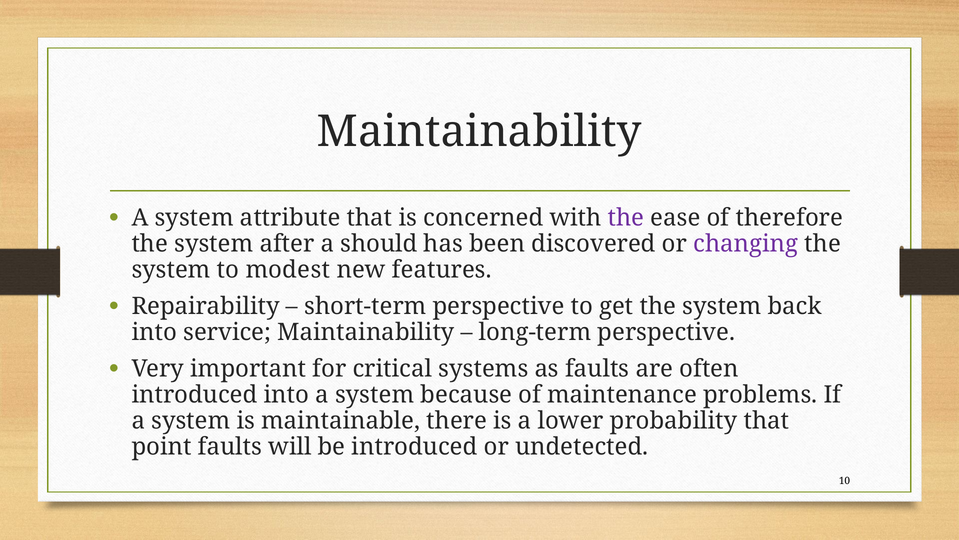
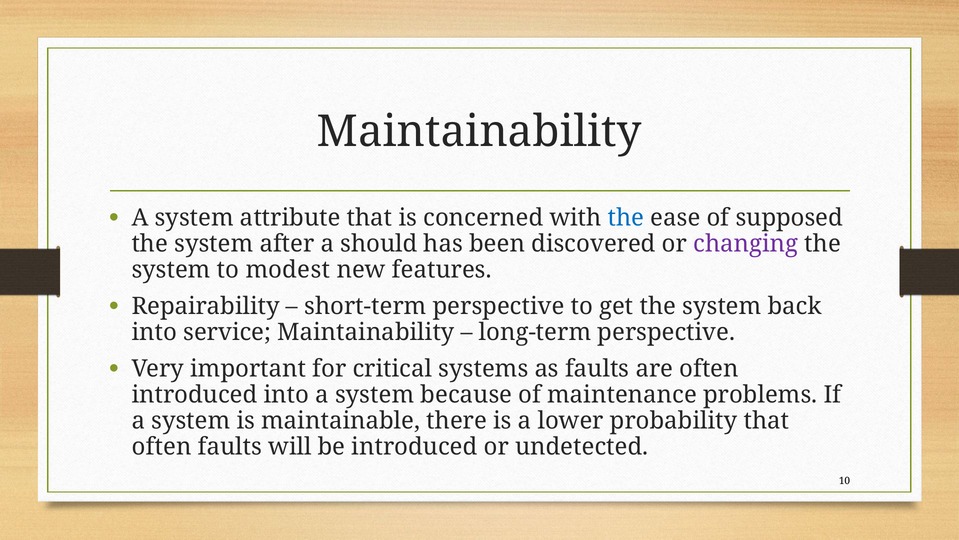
the at (626, 218) colour: purple -> blue
therefore: therefore -> supposed
point at (162, 446): point -> often
